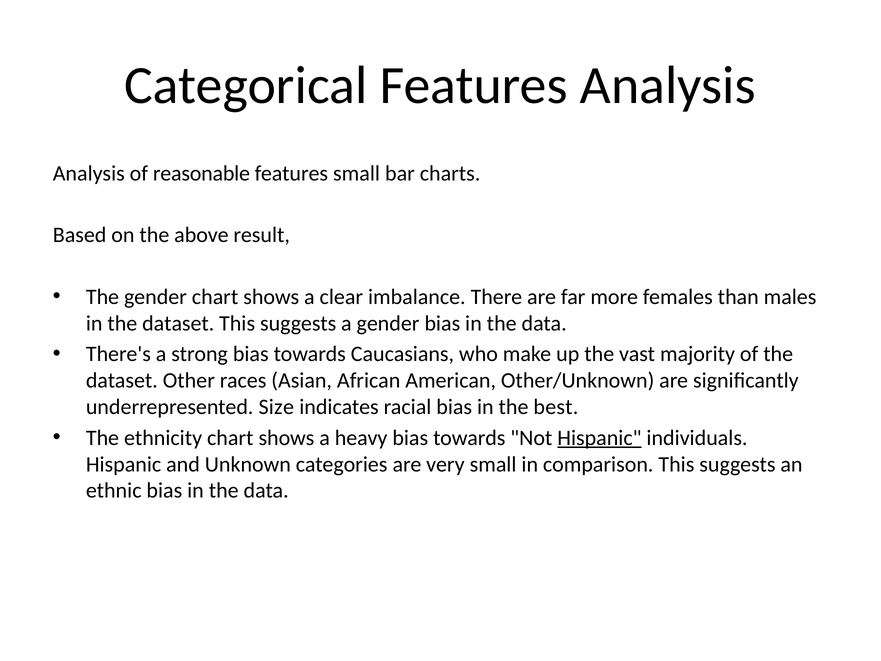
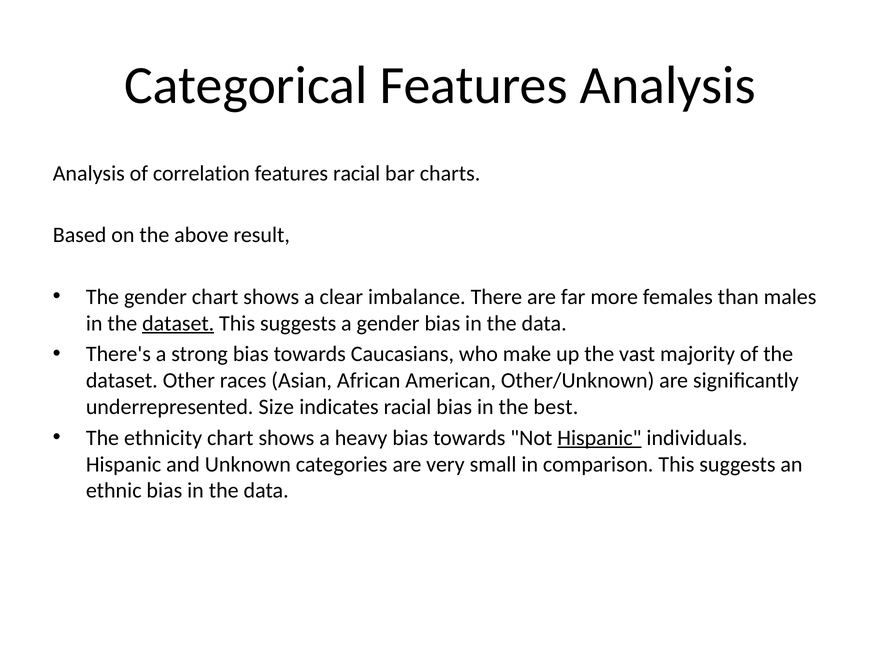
reasonable: reasonable -> correlation
features small: small -> racial
dataset at (178, 323) underline: none -> present
